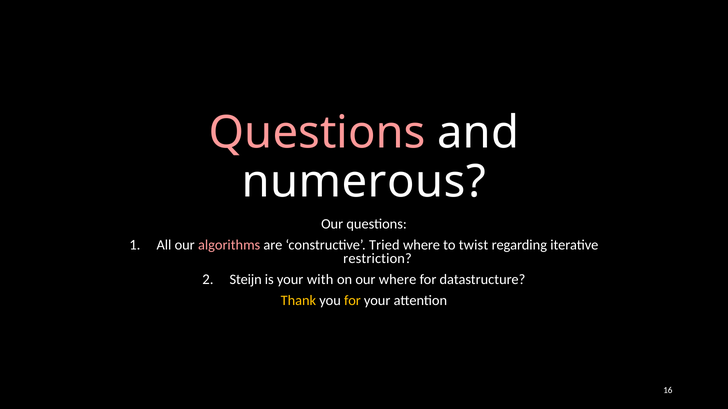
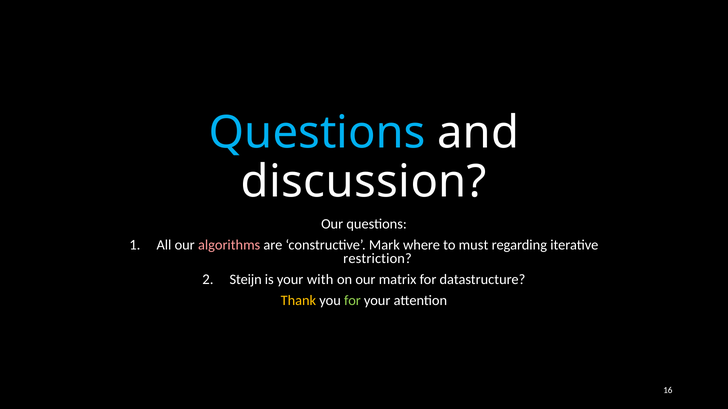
Questions at (317, 133) colour: pink -> light blue
numerous: numerous -> discussion
Tried: Tried -> Mark
twist: twist -> must
our where: where -> matrix
for at (352, 301) colour: yellow -> light green
